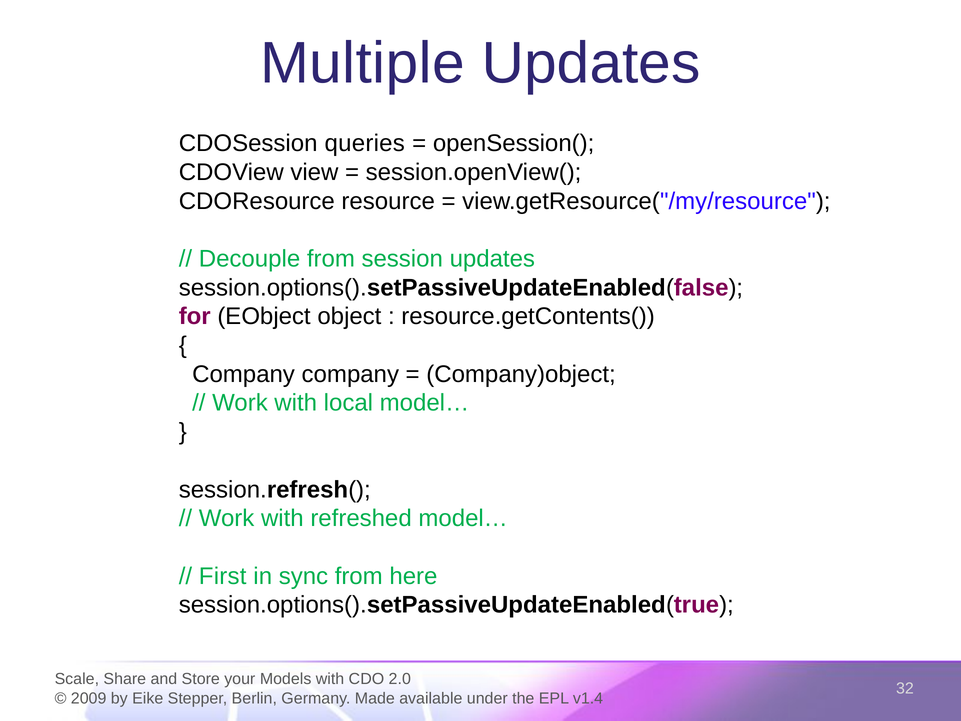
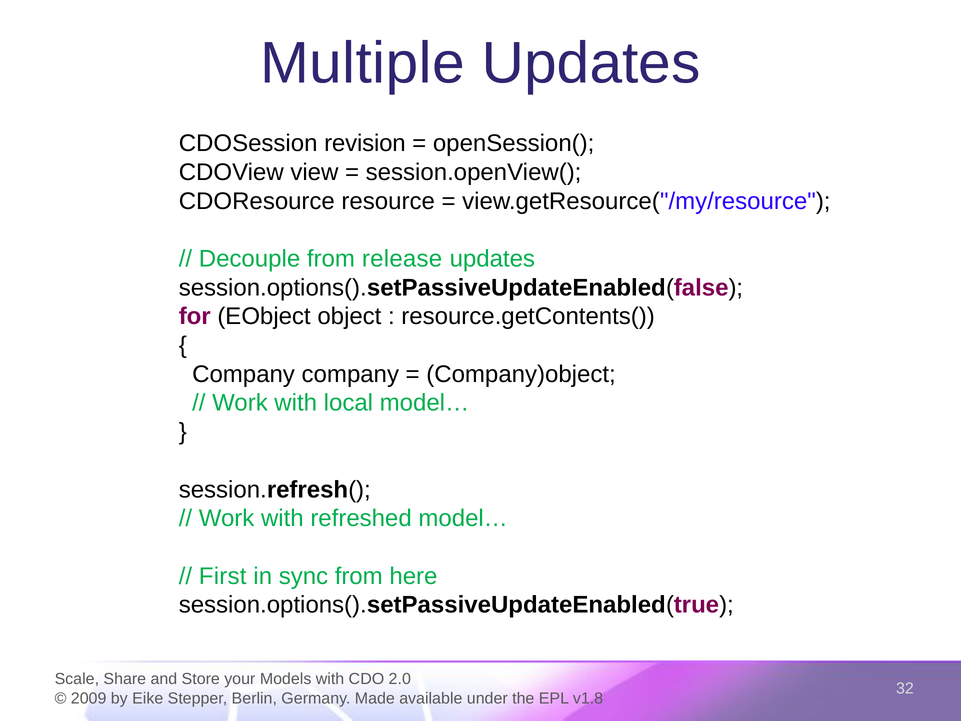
queries: queries -> revision
session: session -> release
v1.4: v1.4 -> v1.8
